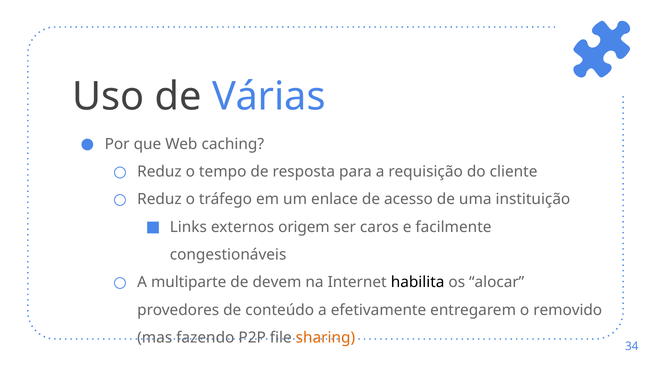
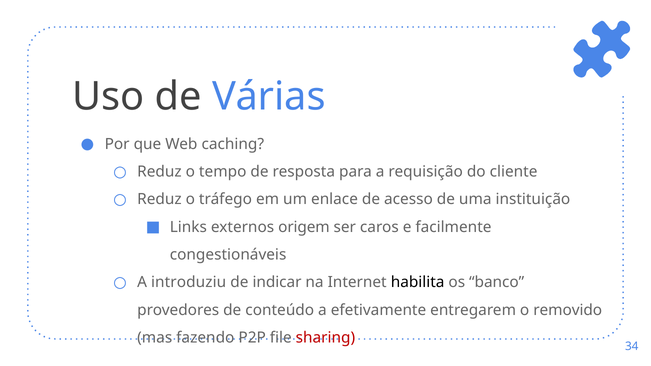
multiparte: multiparte -> introduziu
devem: devem -> indicar
alocar: alocar -> banco
sharing colour: orange -> red
